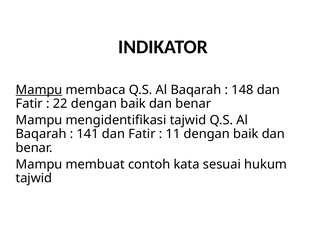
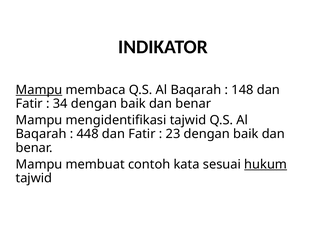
22: 22 -> 34
141: 141 -> 448
11: 11 -> 23
hukum underline: none -> present
